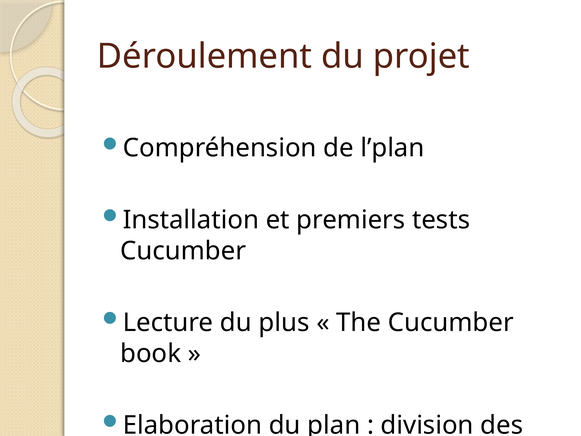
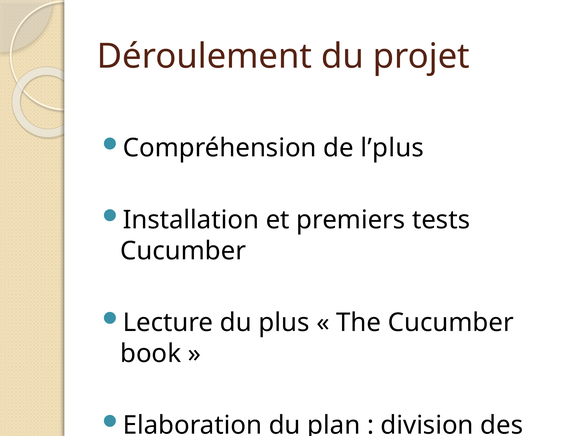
l’plan: l’plan -> l’plus
